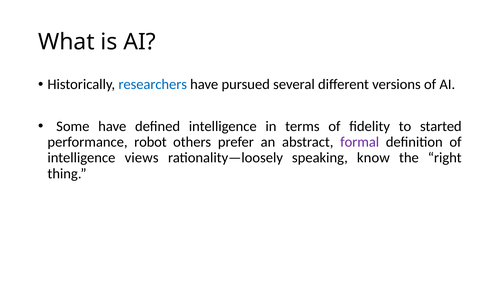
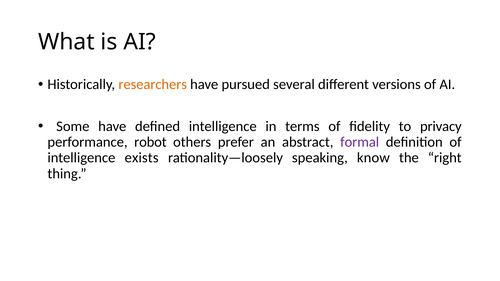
researchers colour: blue -> orange
started: started -> privacy
views: views -> exists
